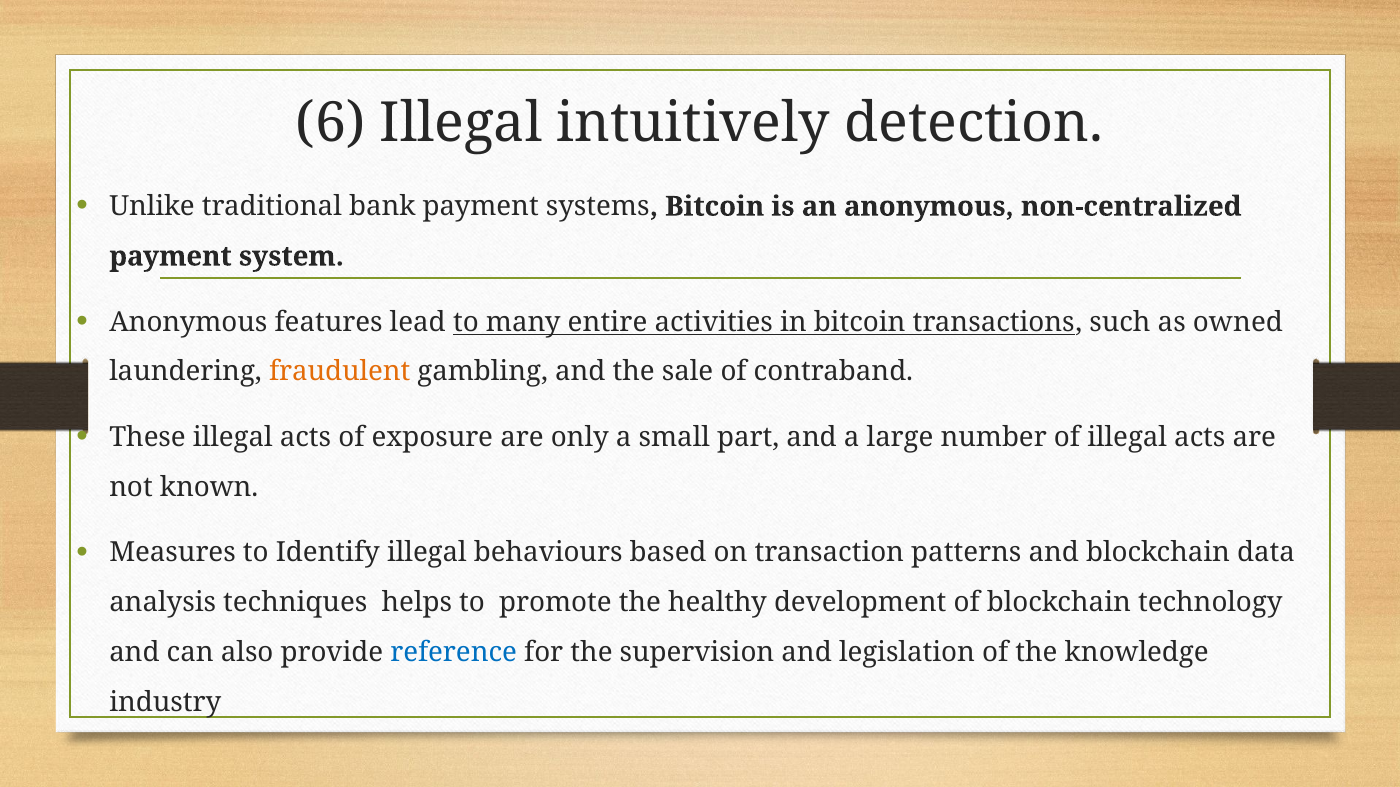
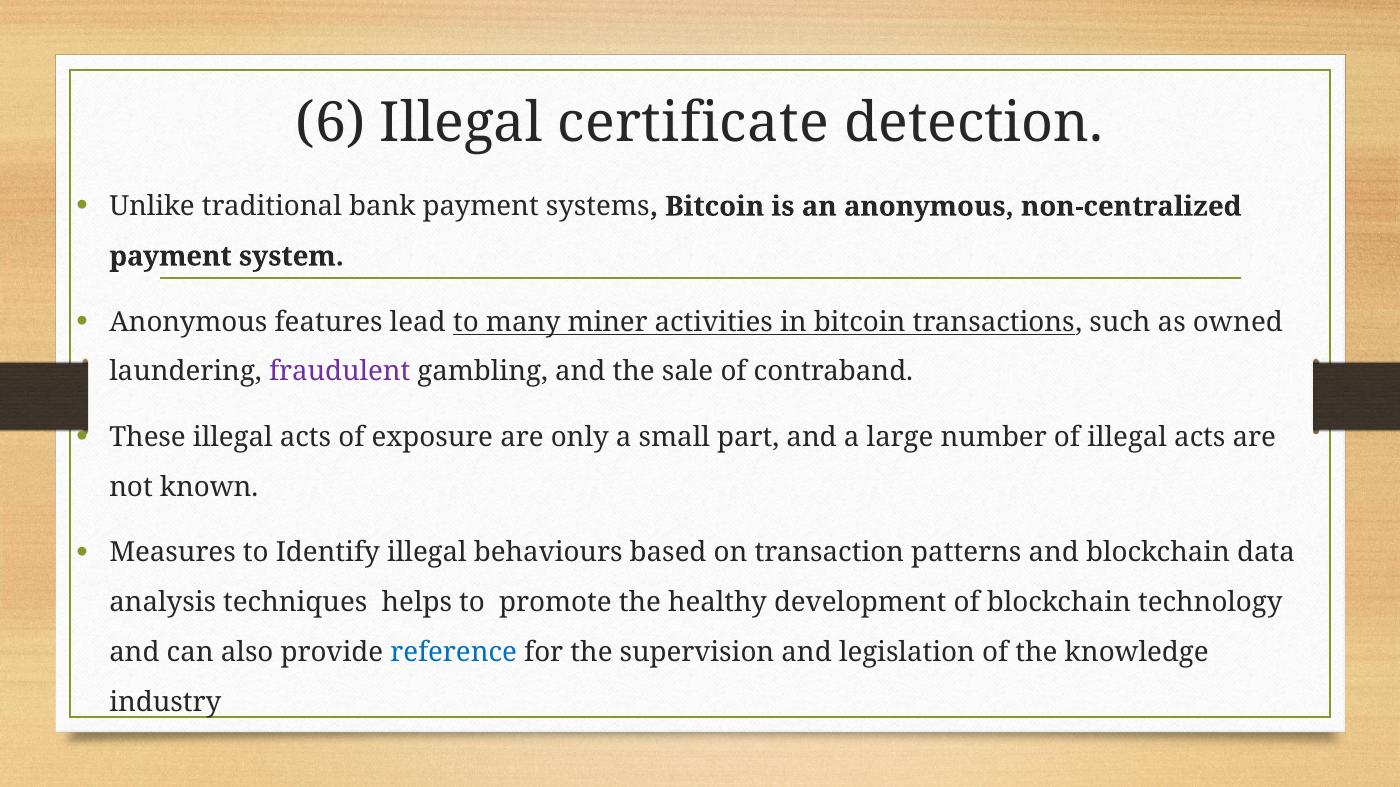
intuitively: intuitively -> certificate
entire: entire -> miner
fraudulent colour: orange -> purple
